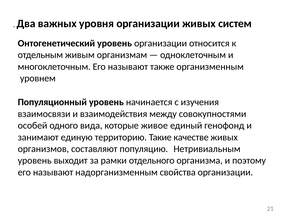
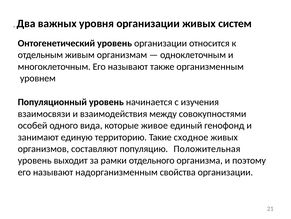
качестве: качестве -> сходное
Нетривиальным: Нетривиальным -> Положительная
